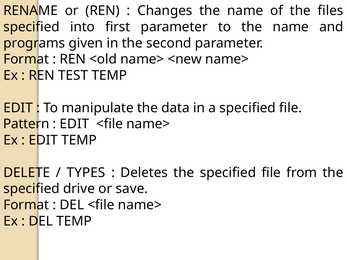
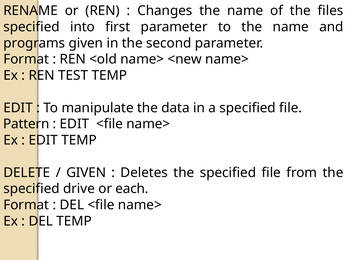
TYPES at (86, 173): TYPES -> GIVEN
save: save -> each
